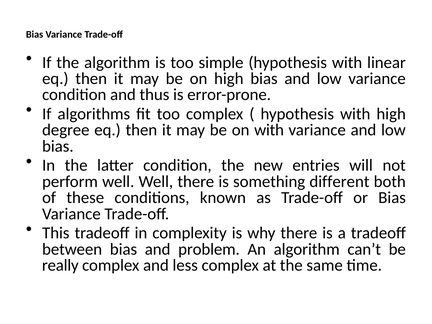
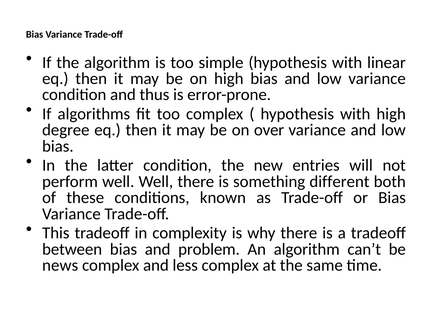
on with: with -> over
really: really -> news
